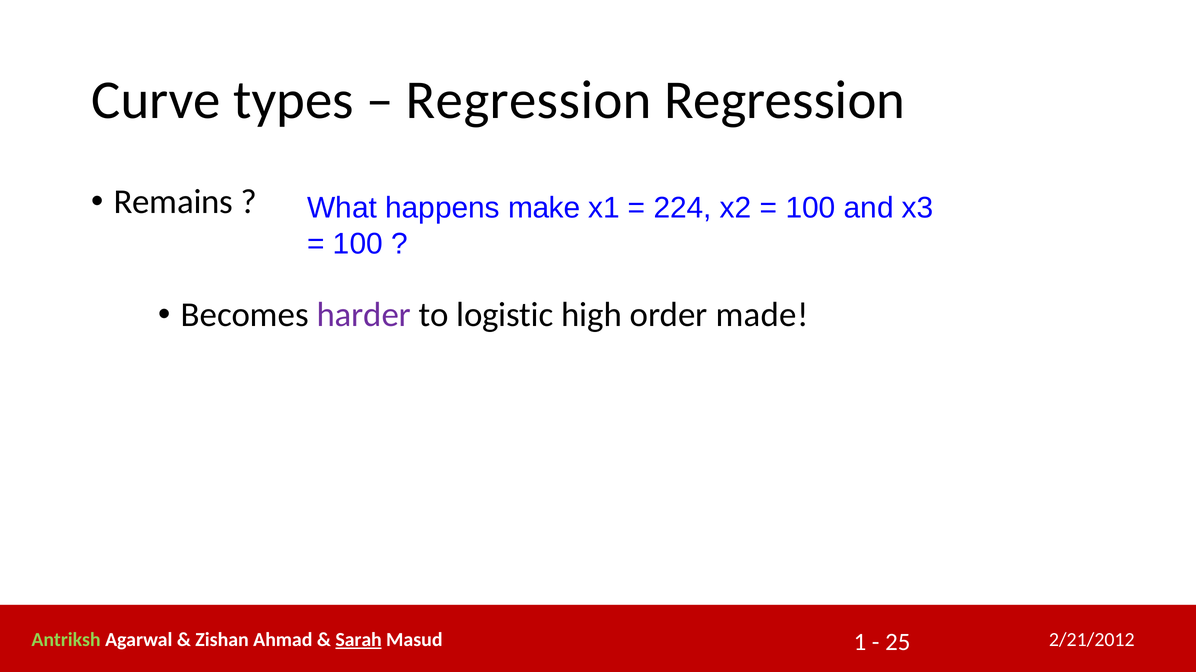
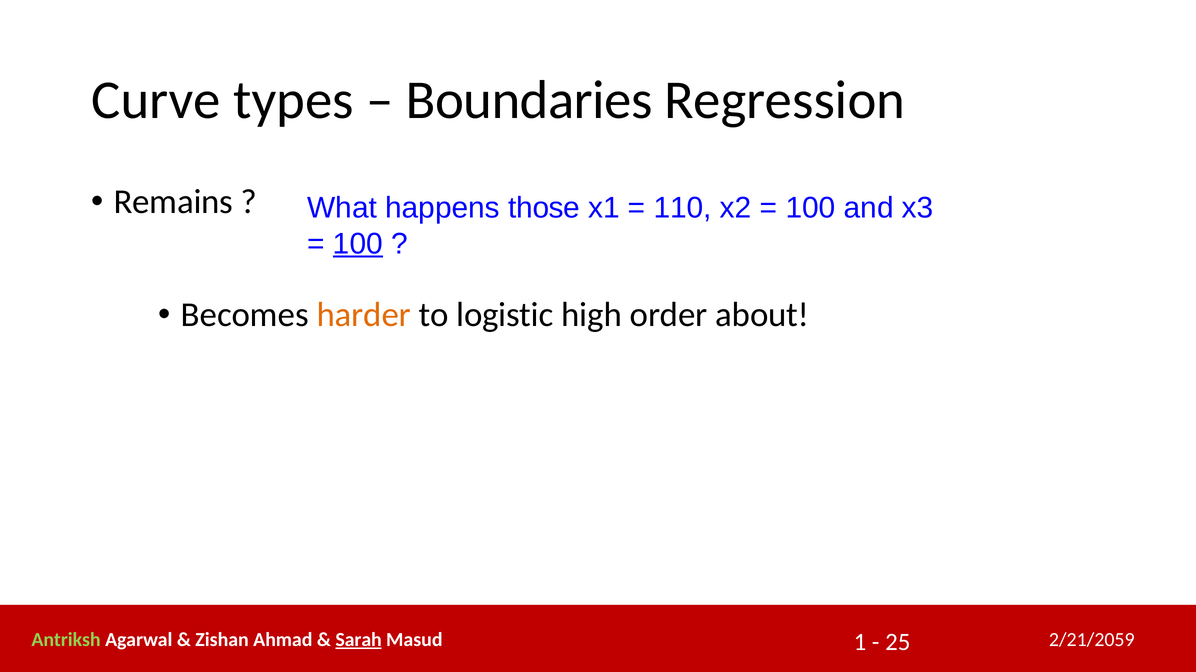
Regression at (529, 100): Regression -> Boundaries
make: make -> those
224: 224 -> 110
100 at (358, 244) underline: none -> present
harder colour: purple -> orange
made: made -> about
2/21/2012: 2/21/2012 -> 2/21/2059
